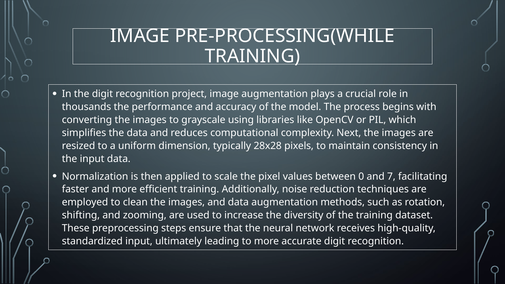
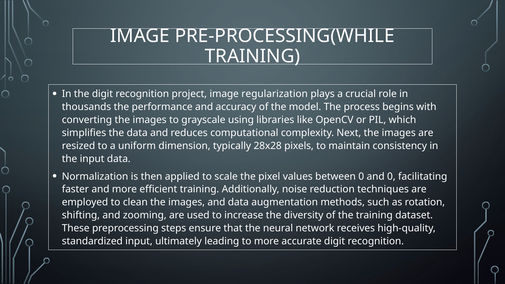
image augmentation: augmentation -> regularization
and 7: 7 -> 0
